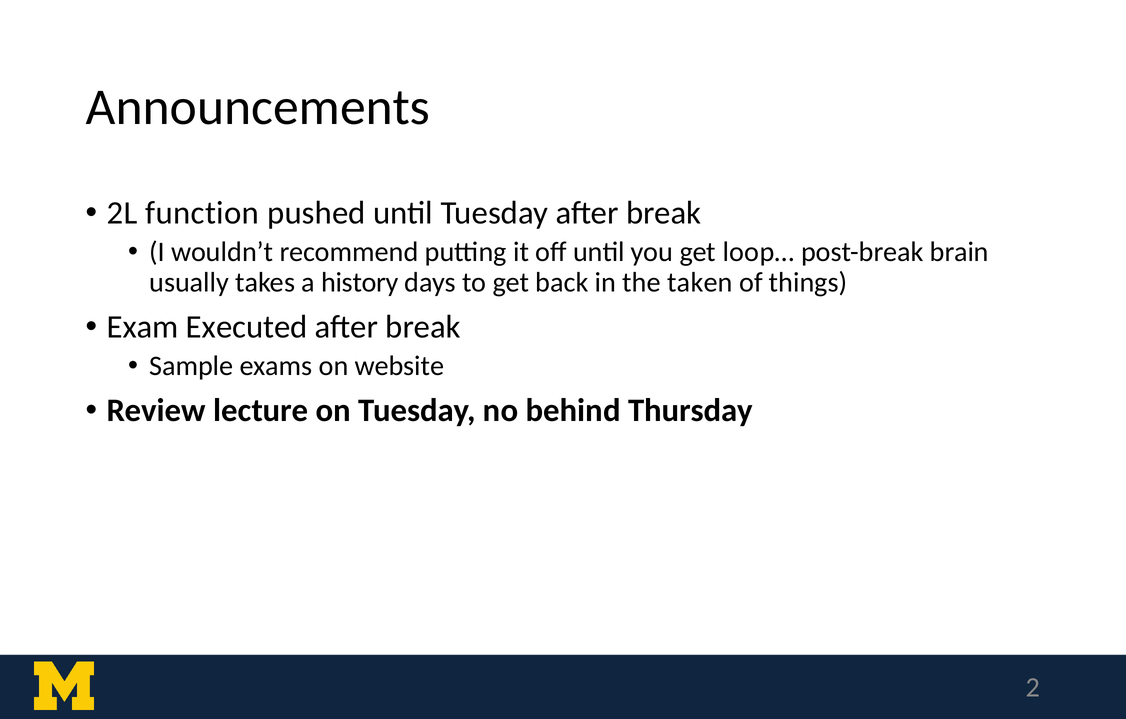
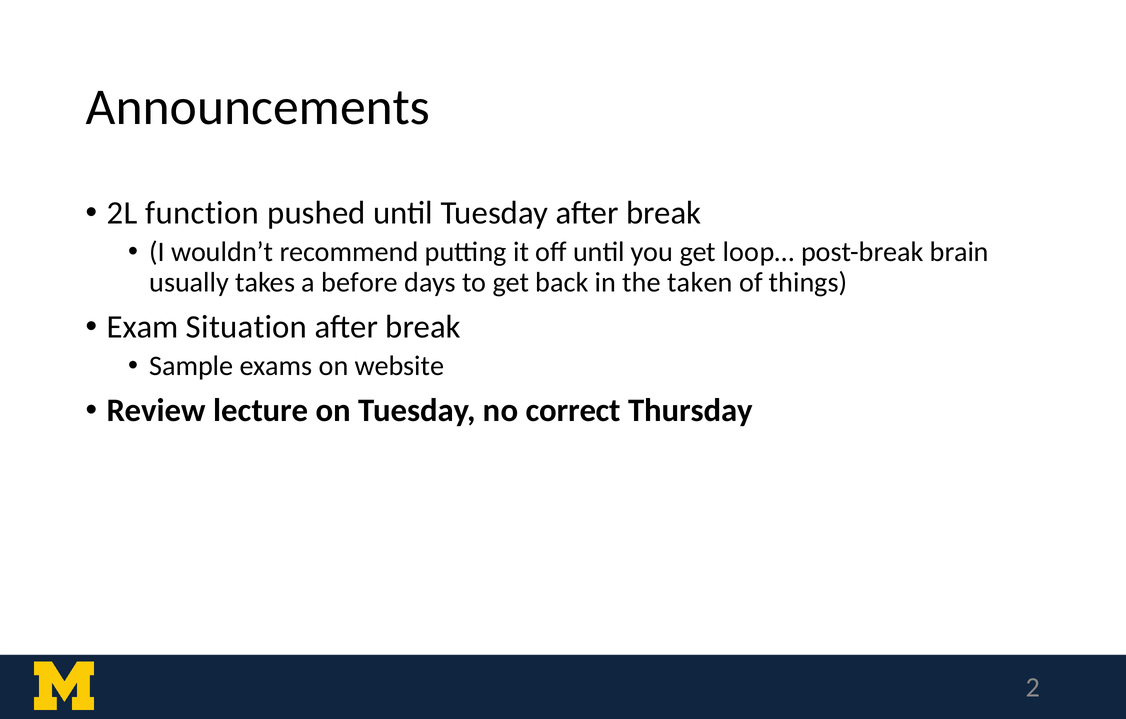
history: history -> before
Executed: Executed -> Situation
behind: behind -> correct
